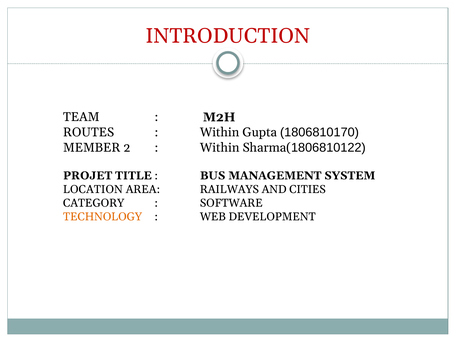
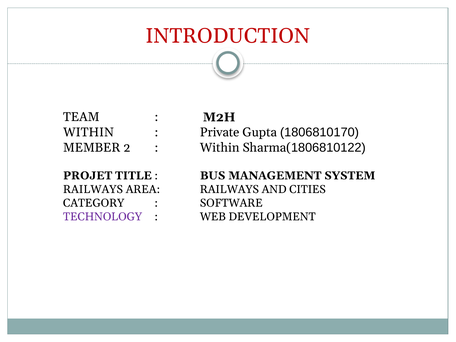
ROUTES at (89, 132): ROUTES -> WITHIN
Within at (220, 132): Within -> Private
LOCATION at (93, 189): LOCATION -> RAILWAYS
TECHNOLOGY colour: orange -> purple
